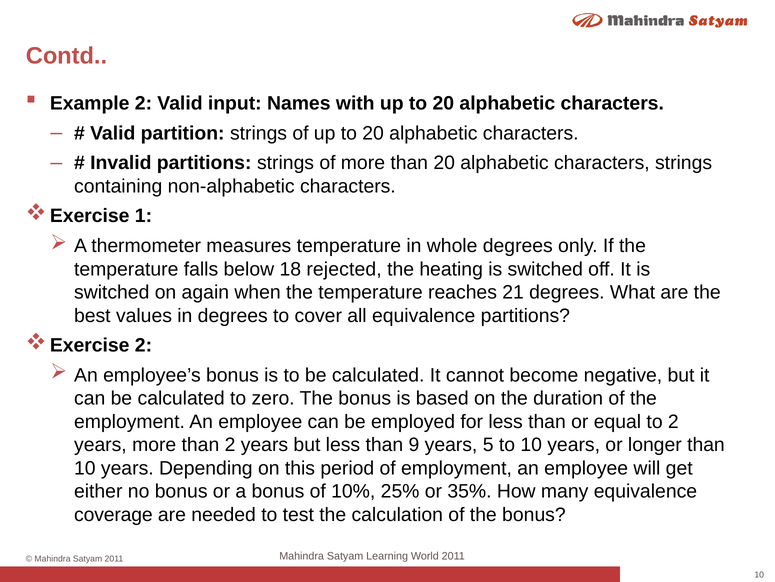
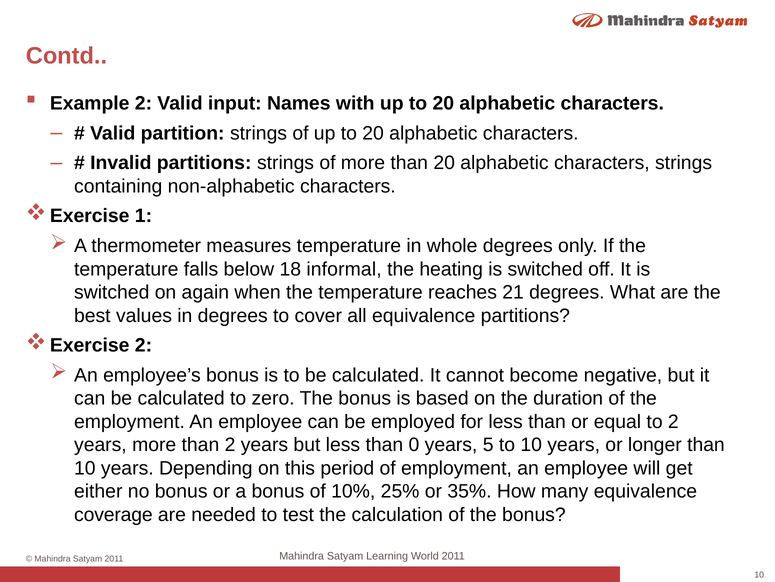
rejected: rejected -> informal
9: 9 -> 0
